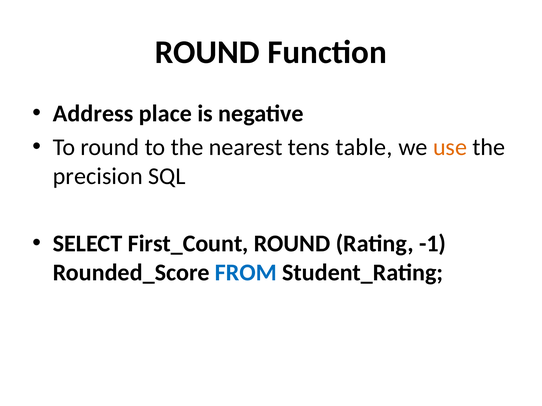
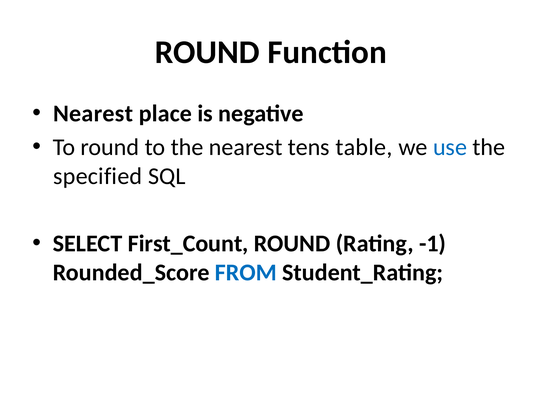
Address at (93, 114): Address -> Nearest
use colour: orange -> blue
precision: precision -> specified
